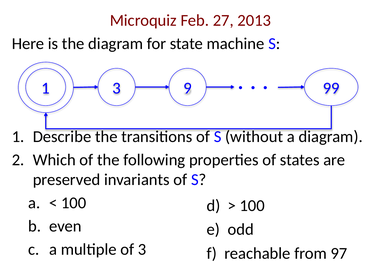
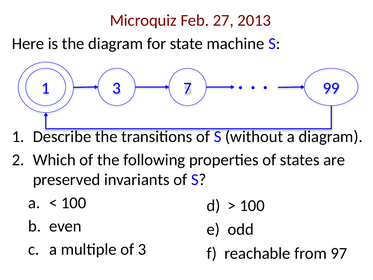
9: 9 -> 7
